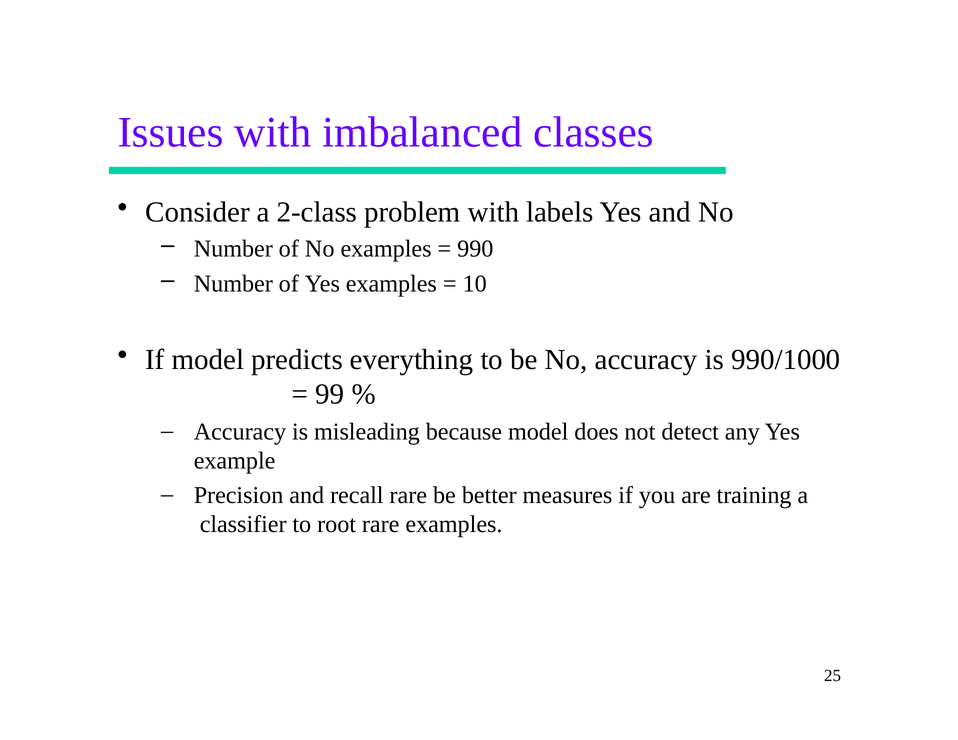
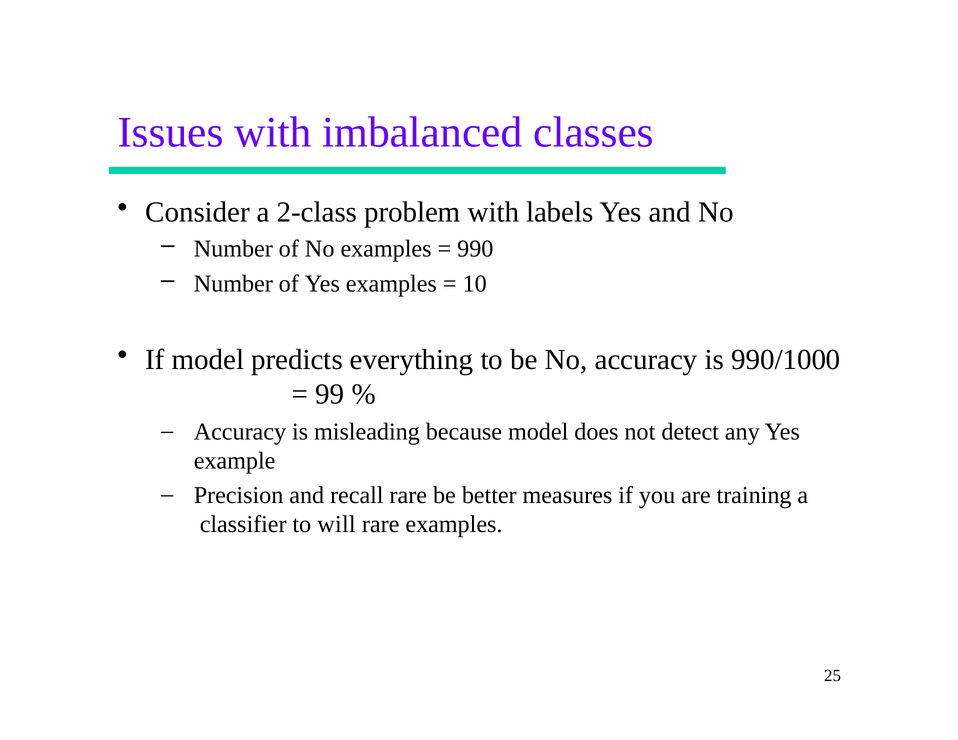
root: root -> will
